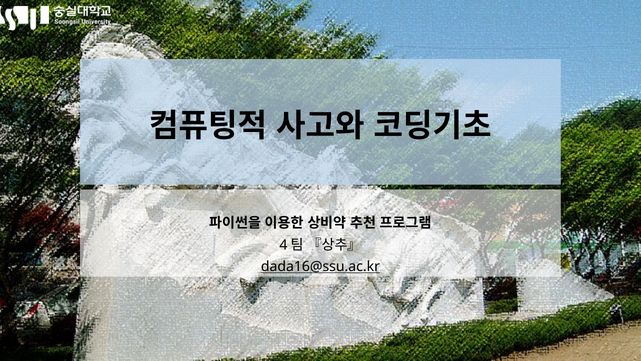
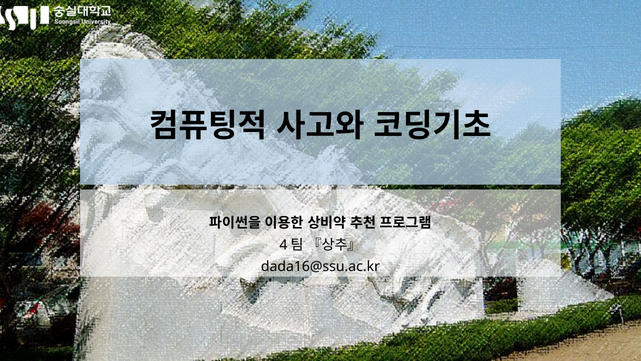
dada16@ssu.ac.kr underline: present -> none
